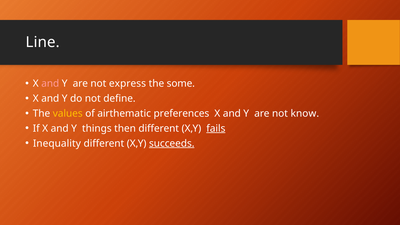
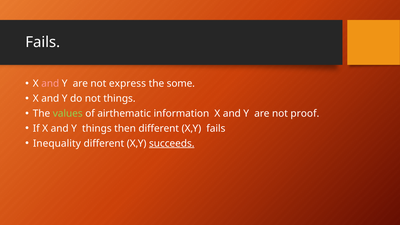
Line at (43, 42): Line -> Fails
not define: define -> things
values colour: yellow -> light green
preferences: preferences -> information
know: know -> proof
fails at (216, 128) underline: present -> none
